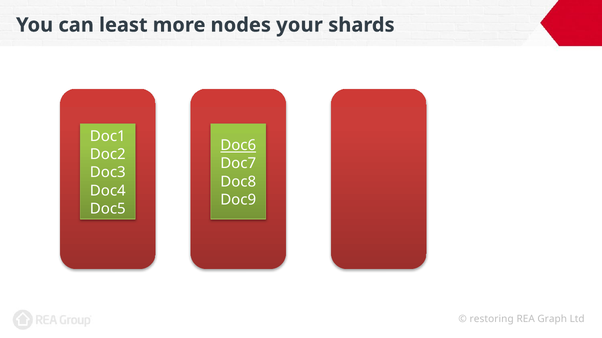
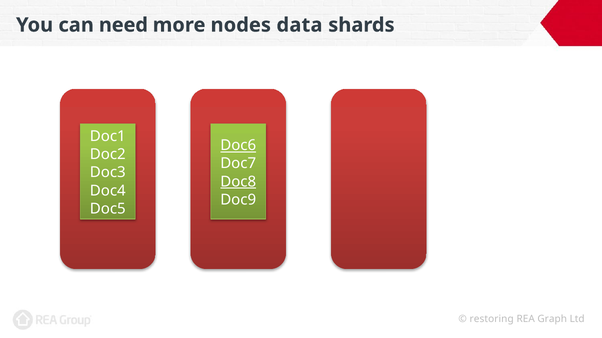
least: least -> need
your: your -> data
Doc8 underline: none -> present
